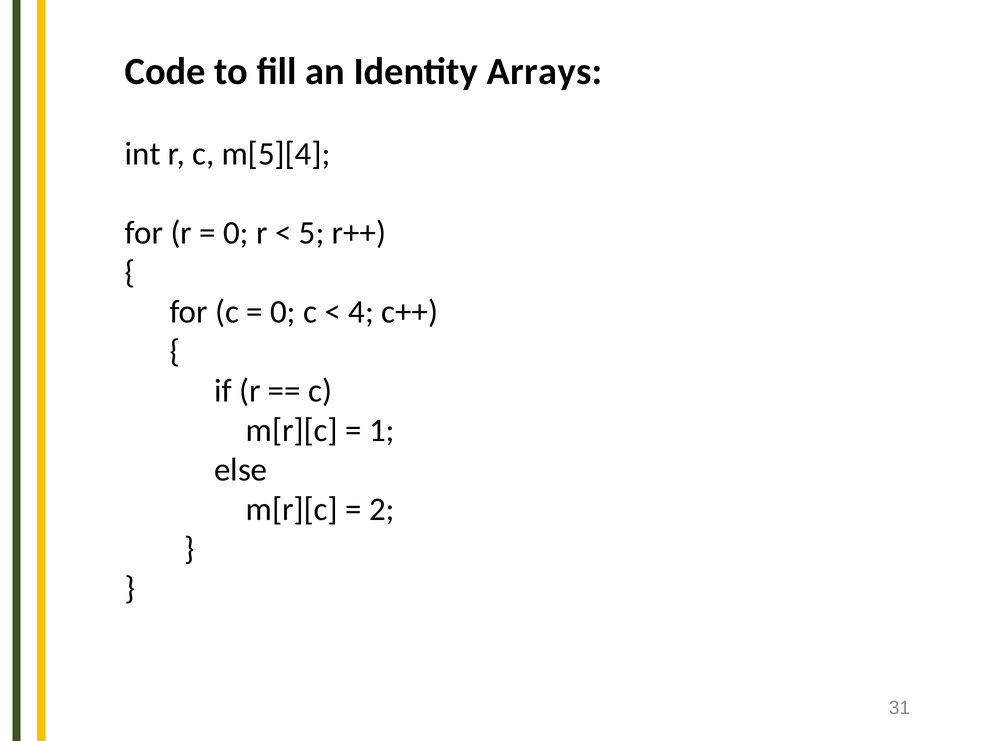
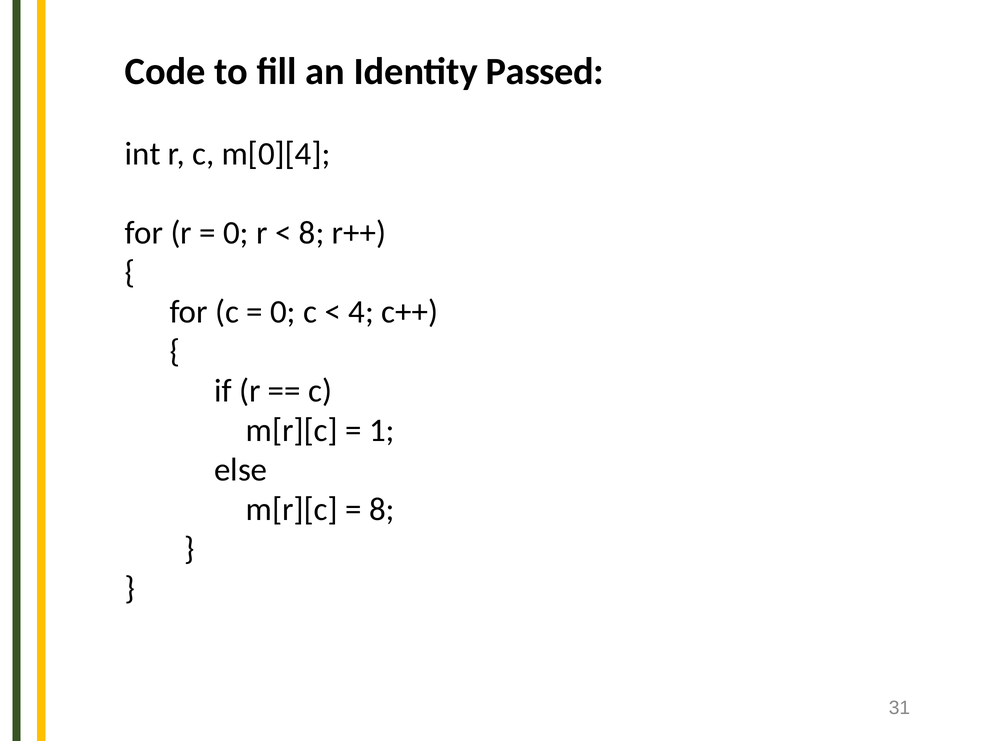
Arrays: Arrays -> Passed
m[5][4: m[5][4 -> m[0][4
5 at (312, 233): 5 -> 8
2 at (382, 509): 2 -> 8
